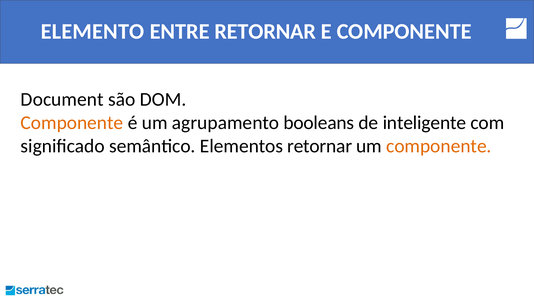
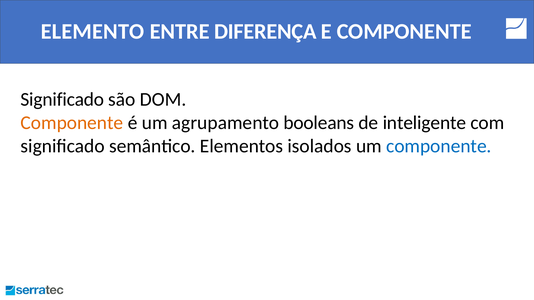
ENTRE RETORNAR: RETORNAR -> DIFERENÇA
Document at (62, 99): Document -> Significado
Elementos retornar: retornar -> isolados
componente at (439, 146) colour: orange -> blue
